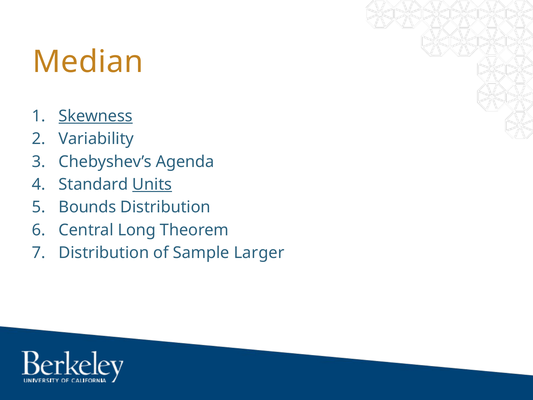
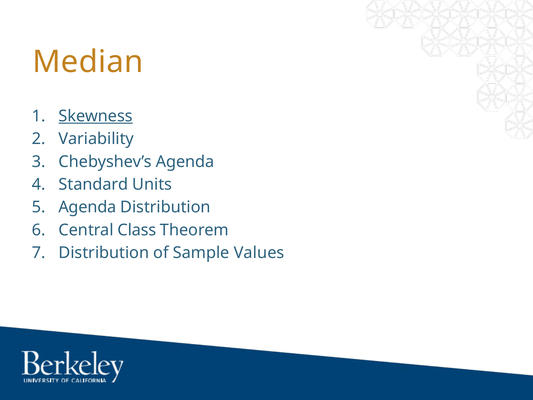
Units underline: present -> none
Bounds at (87, 207): Bounds -> Agenda
Long: Long -> Class
Larger: Larger -> Values
